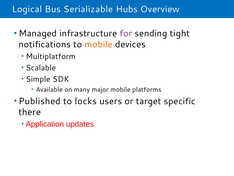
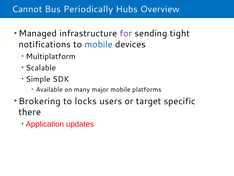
Logical: Logical -> Cannot
Serializable: Serializable -> Periodically
mobile at (99, 44) colour: orange -> blue
Published: Published -> Brokering
